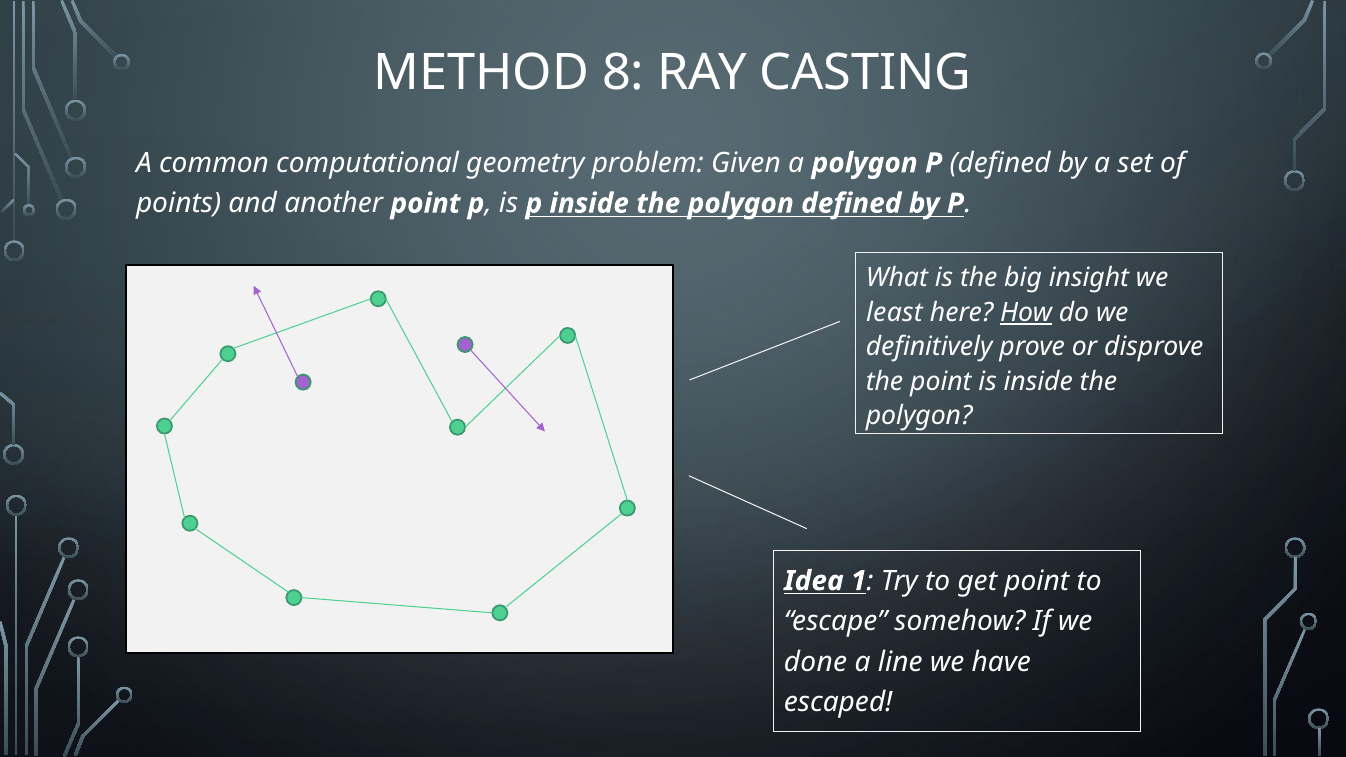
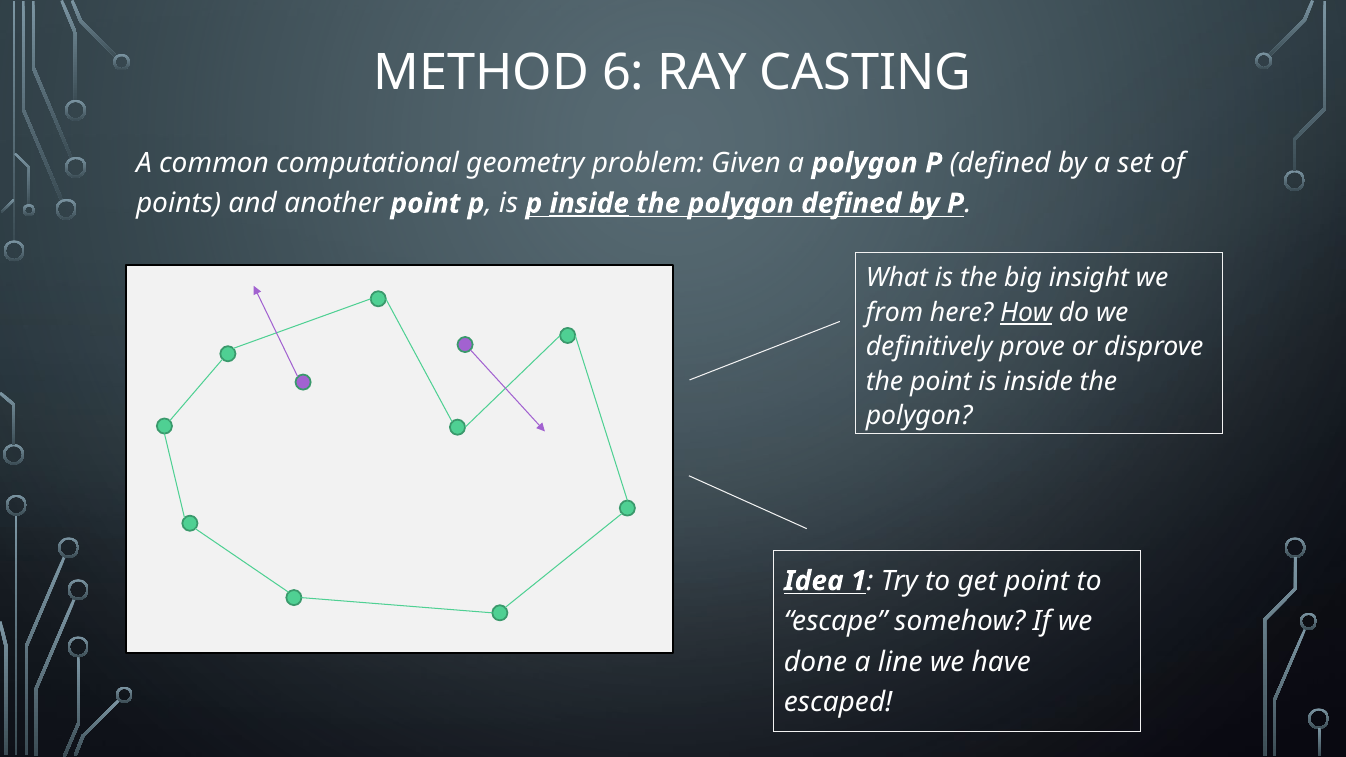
8: 8 -> 6
inside at (589, 203) underline: none -> present
least: least -> from
